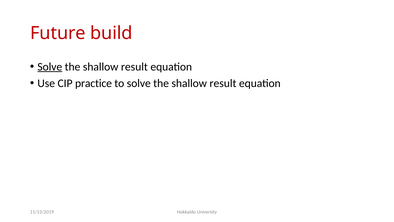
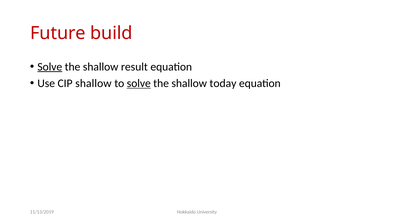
CIP practice: practice -> shallow
solve at (139, 83) underline: none -> present
result at (223, 83): result -> today
